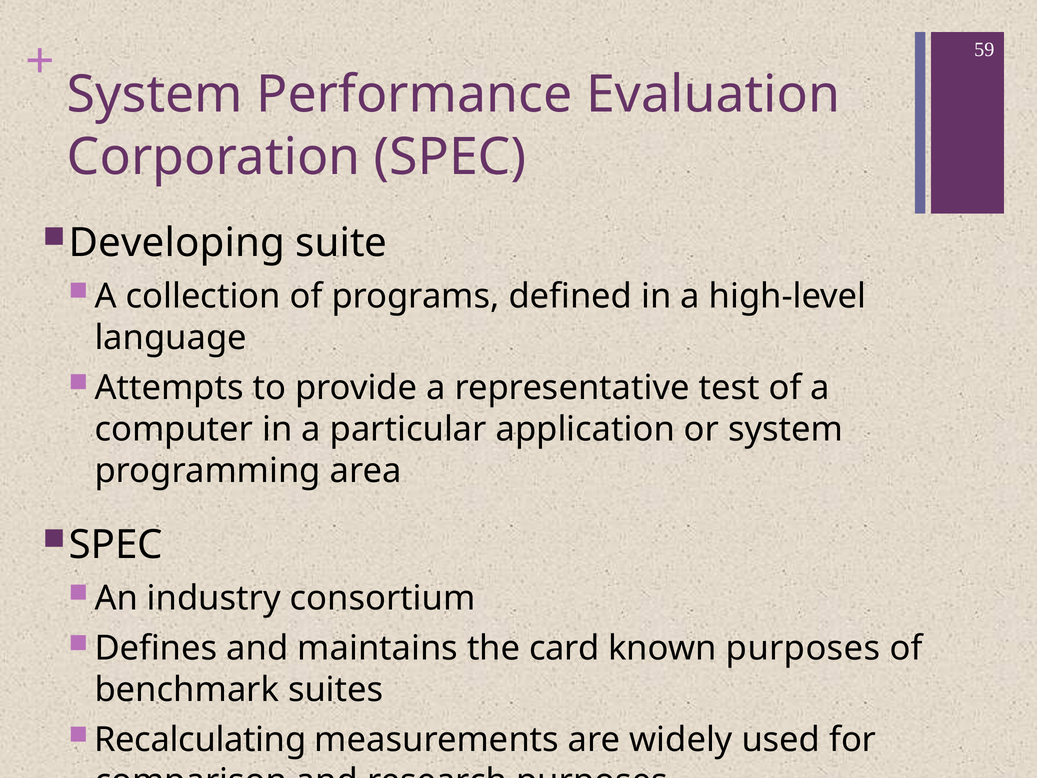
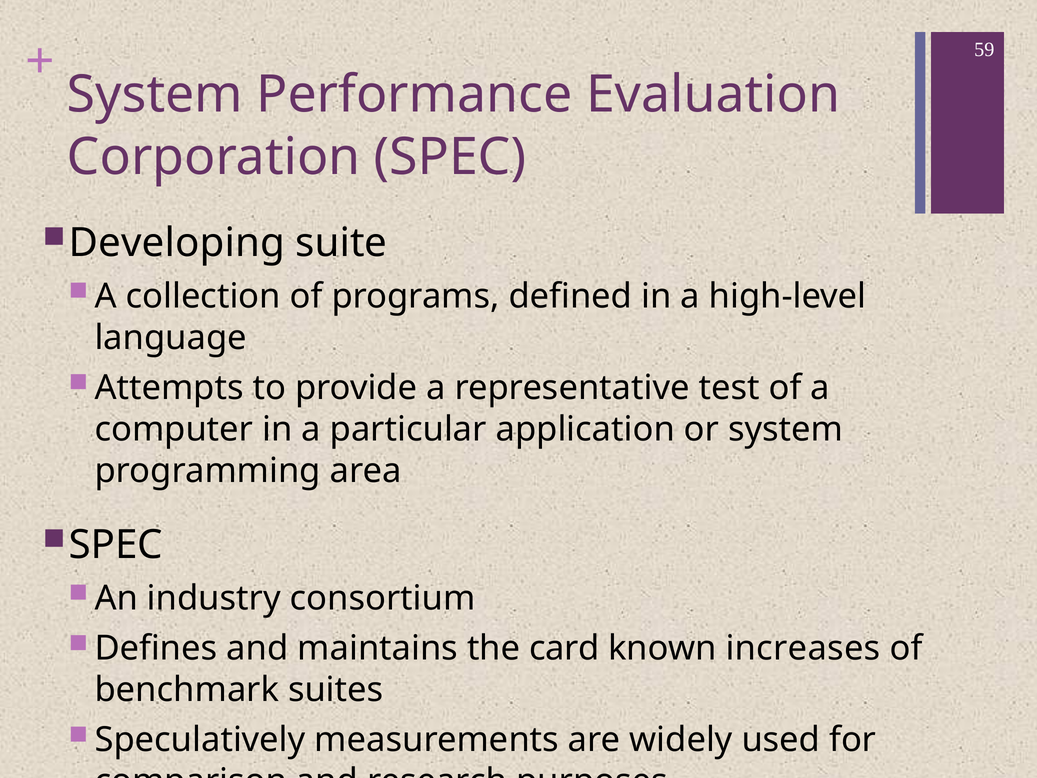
known purposes: purposes -> increases
Recalculating: Recalculating -> Speculatively
